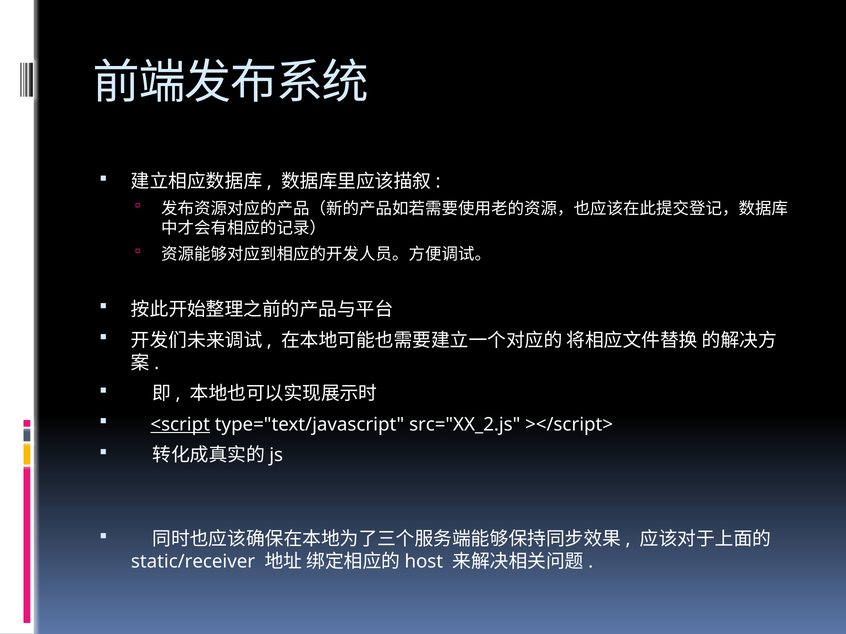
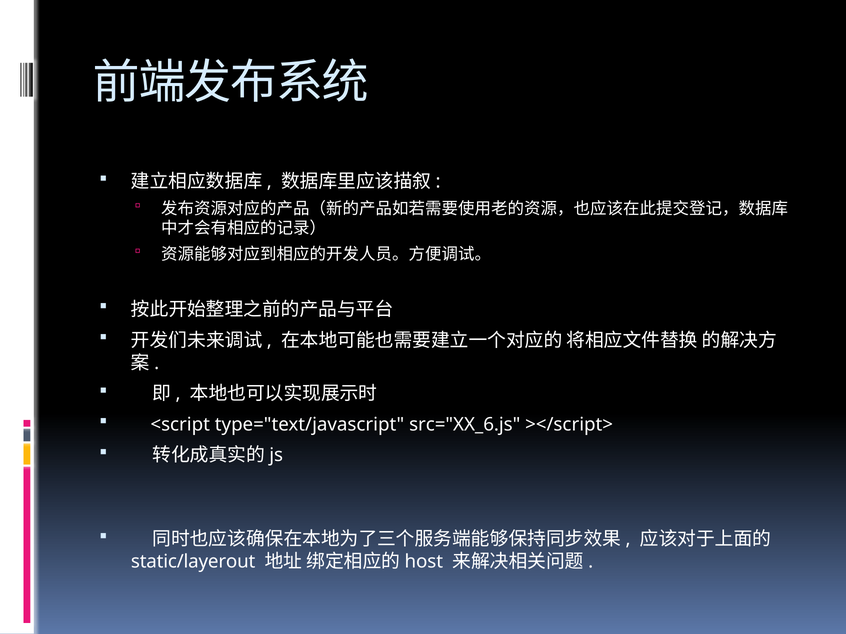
<script underline: present -> none
src="XX_2.js: src="XX_2.js -> src="XX_6.js
static/receiver: static/receiver -> static/layerout
